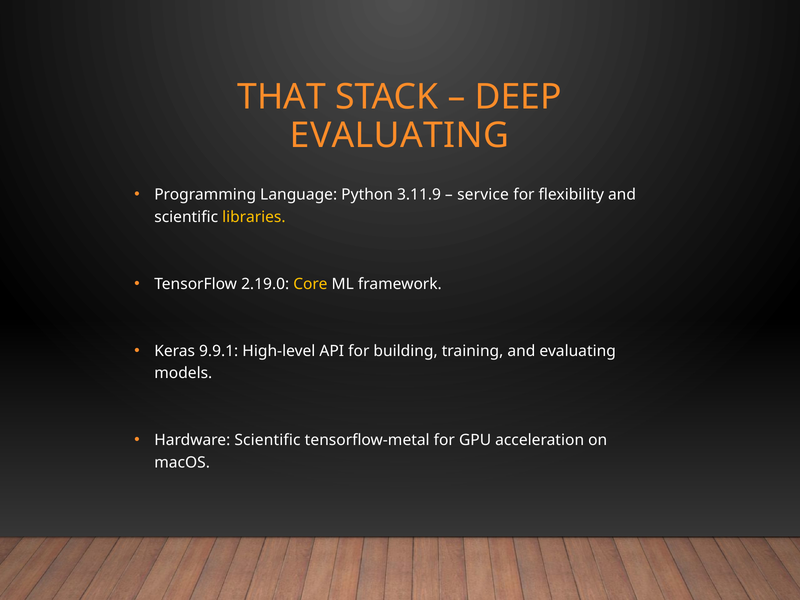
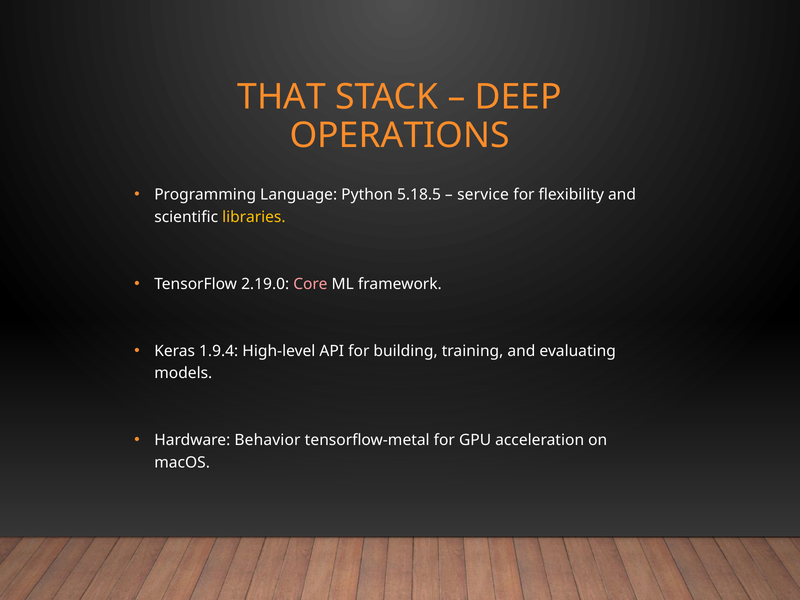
EVALUATING at (400, 135): EVALUATING -> OPERATIONS
3.11.9: 3.11.9 -> 5.18.5
Core colour: yellow -> pink
9.9.1: 9.9.1 -> 1.9.4
Hardware Scientific: Scientific -> Behavior
